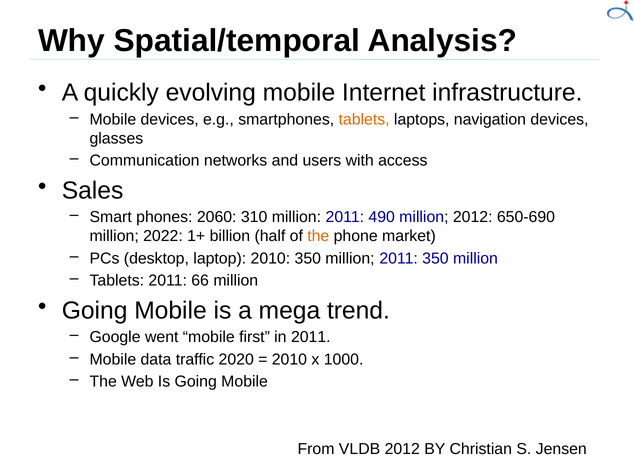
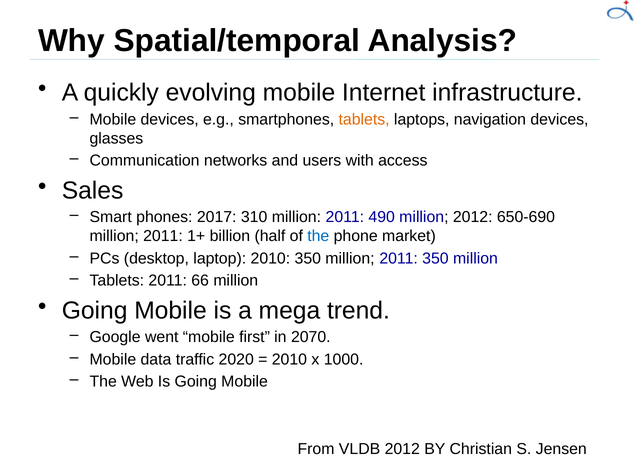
2060: 2060 -> 2017
2022 at (163, 237): 2022 -> 2011
the at (318, 237) colour: orange -> blue
in 2011: 2011 -> 2070
